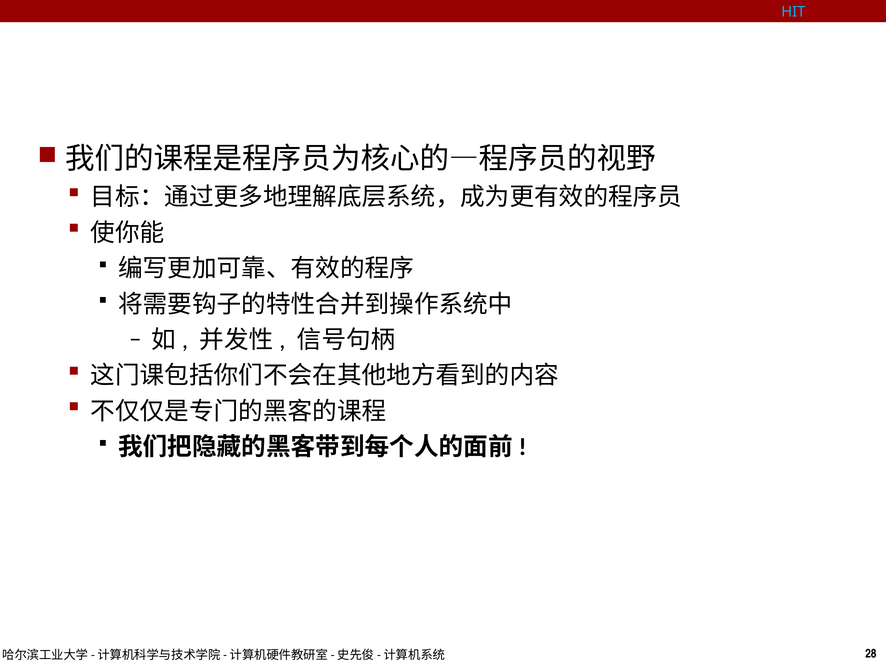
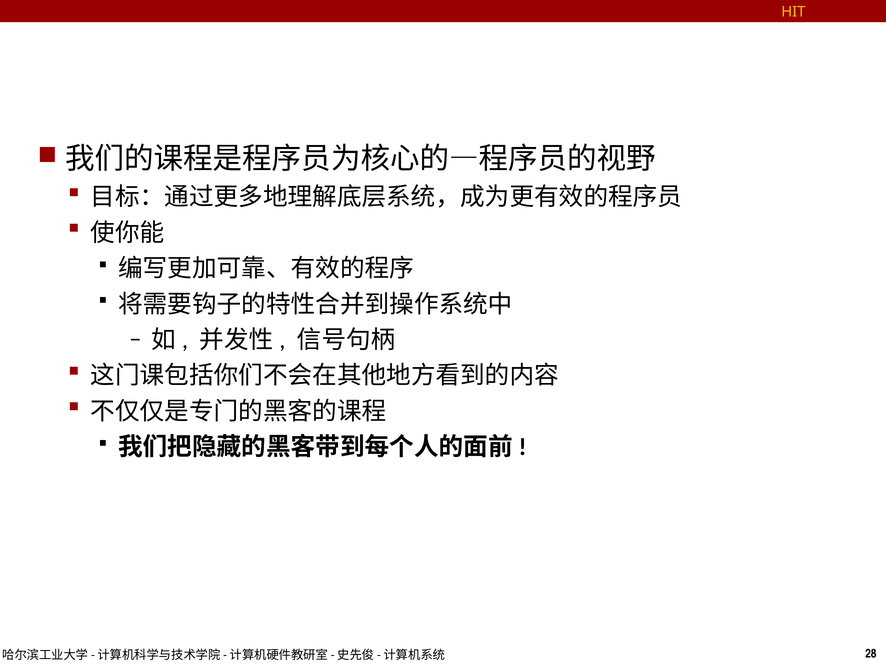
HIT colour: light blue -> yellow
